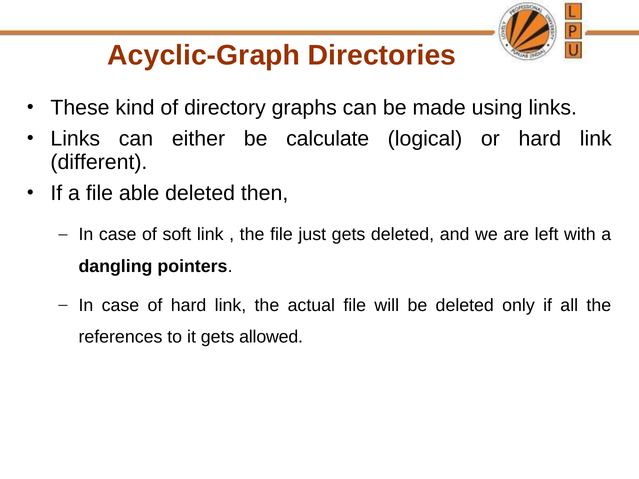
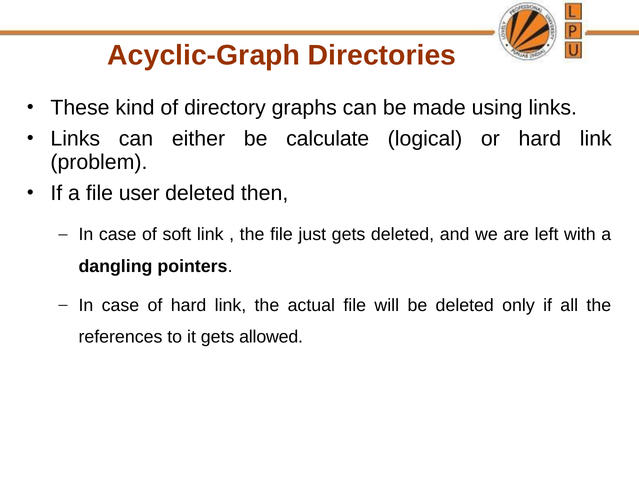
different: different -> problem
able: able -> user
